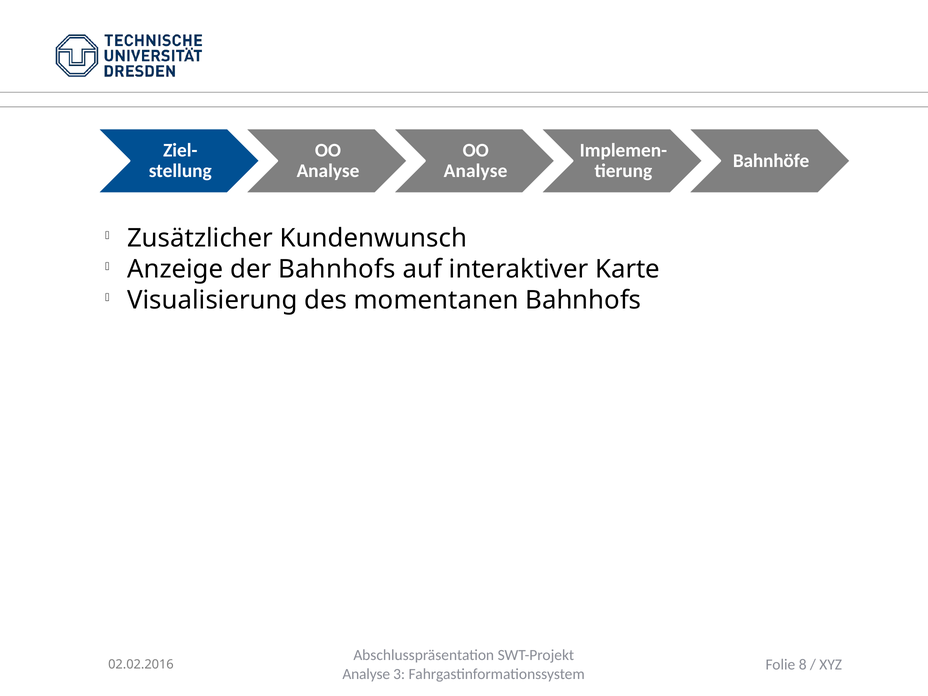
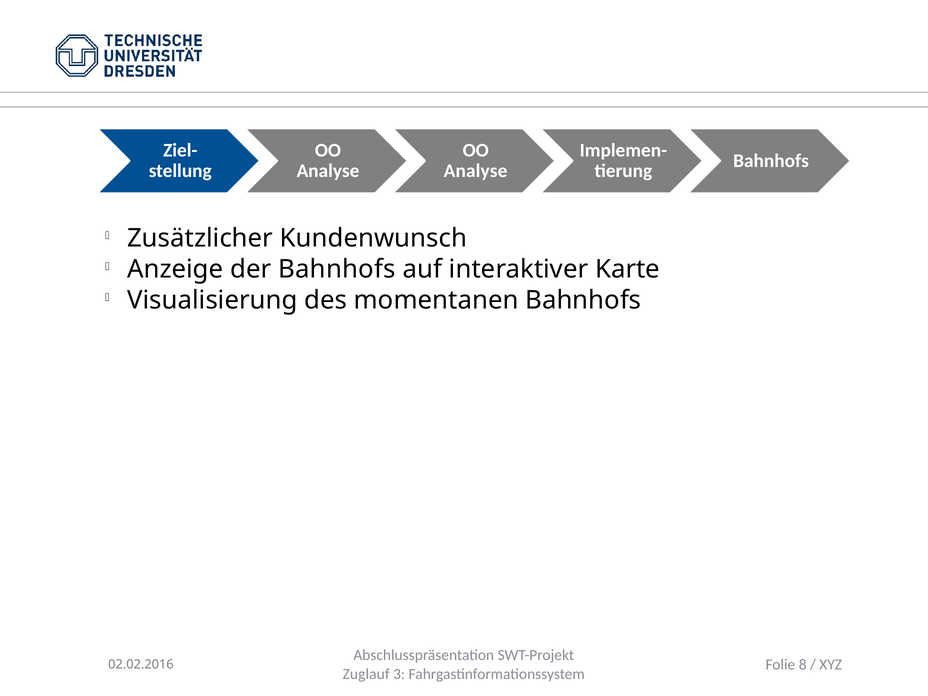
Bahnhöfe at (771, 161): Bahnhöfe -> Bahnhofs
Analyse at (366, 674): Analyse -> Zuglauf
